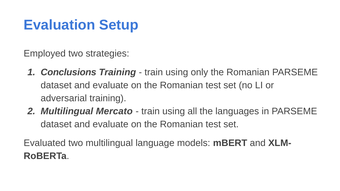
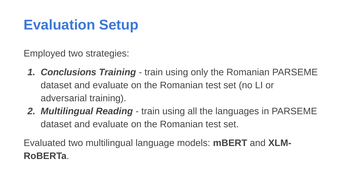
Mercato: Mercato -> Reading
